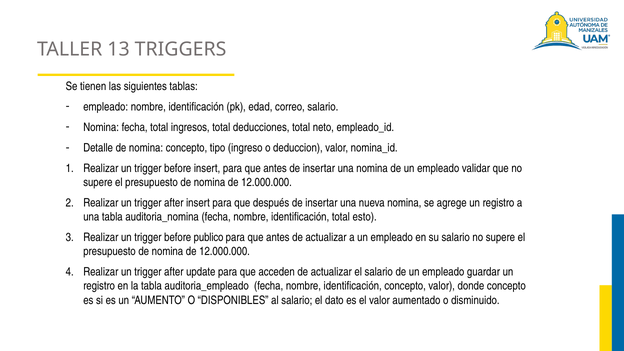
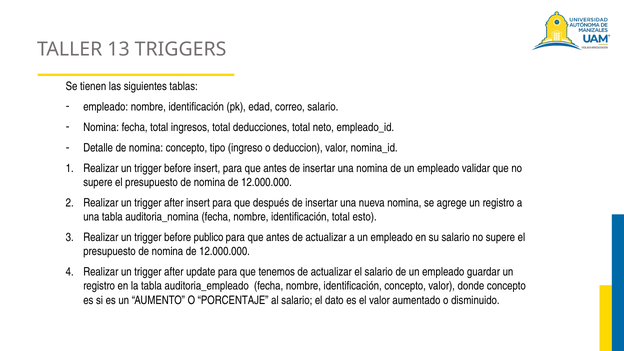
acceden: acceden -> tenemos
DISPONIBLES: DISPONIBLES -> PORCENTAJE
